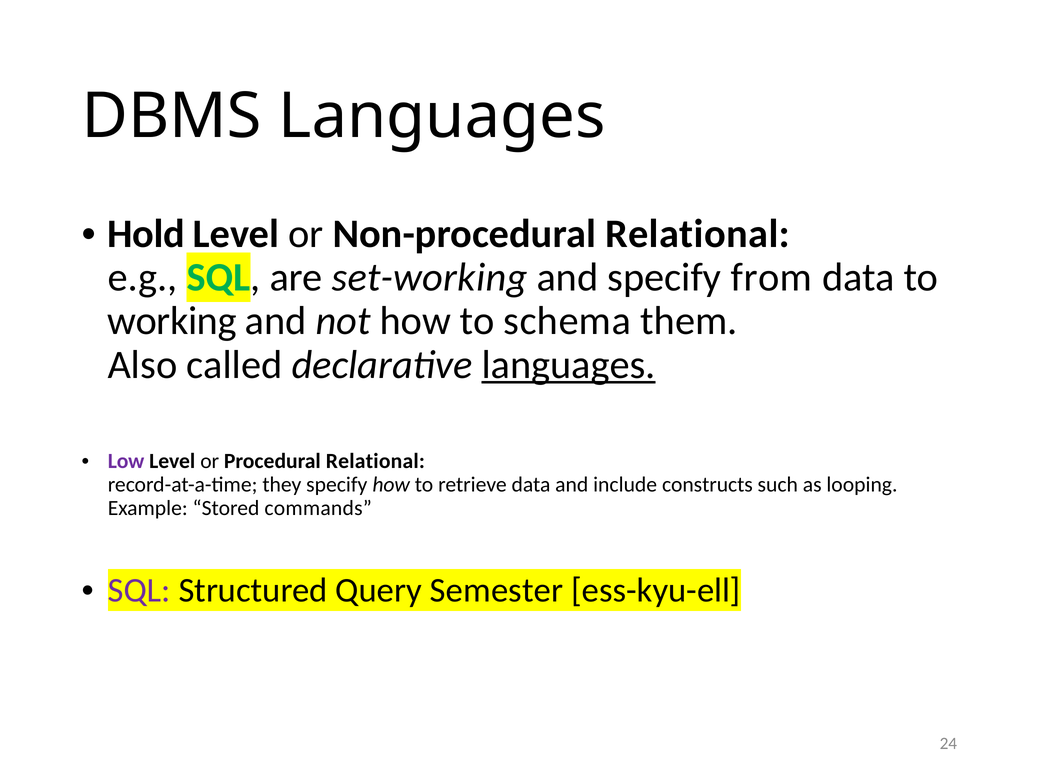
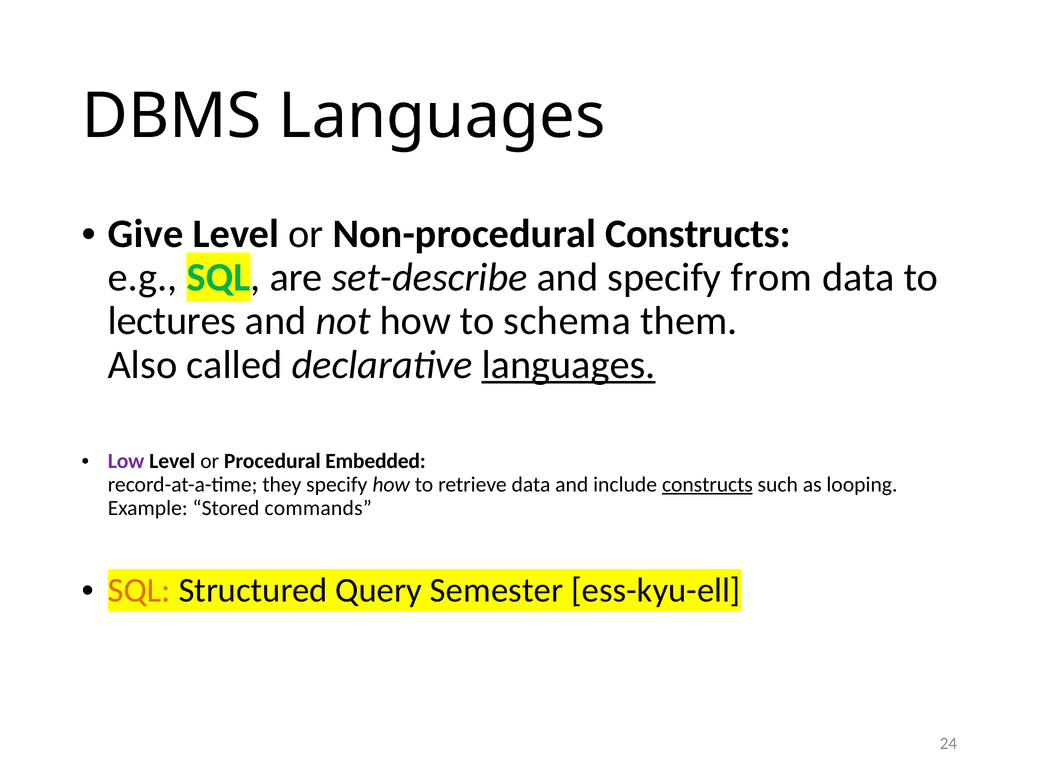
Hold: Hold -> Give
Non-procedural Relational: Relational -> Constructs
set-working: set-working -> set-describe
working: working -> lectures
Procedural Relational: Relational -> Embedded
constructs at (707, 485) underline: none -> present
SQL at (139, 591) colour: purple -> orange
